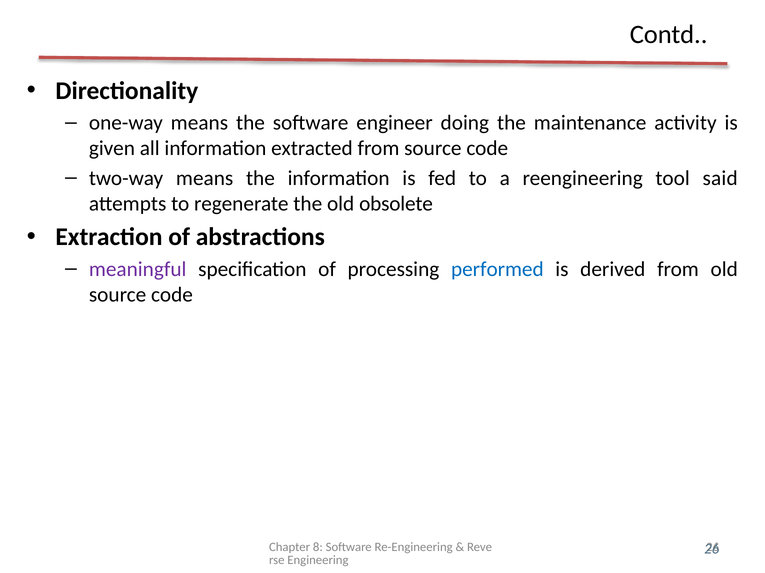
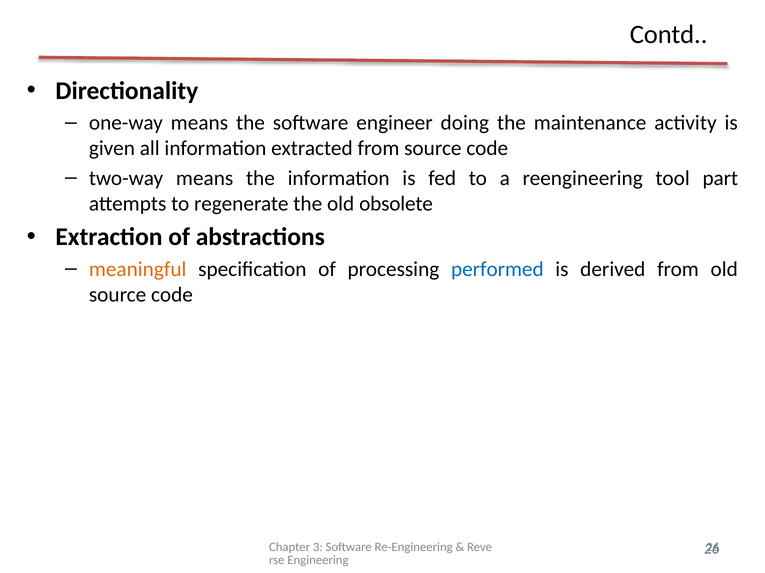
said: said -> part
meaningful colour: purple -> orange
8: 8 -> 3
